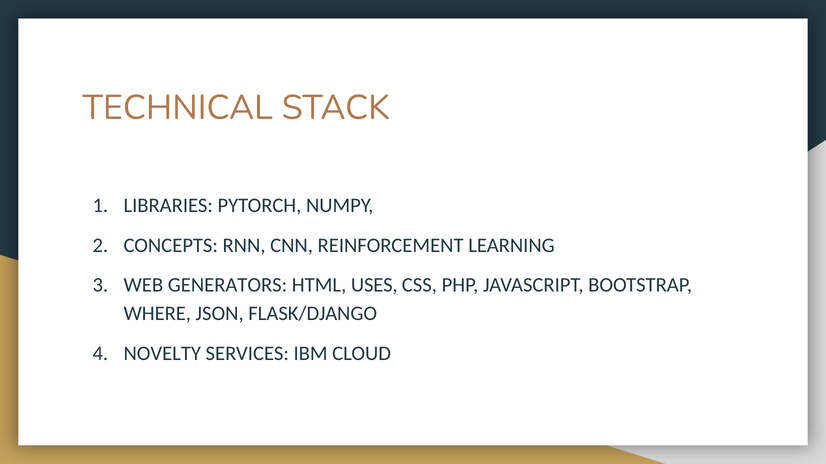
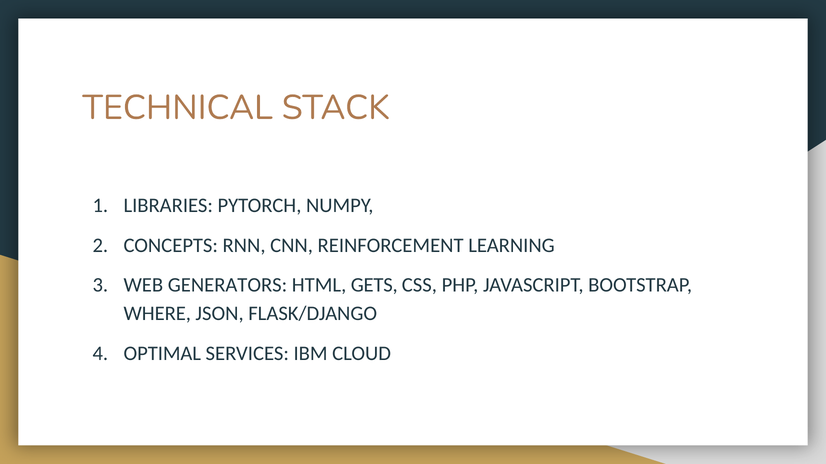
USES: USES -> GETS
NOVELTY: NOVELTY -> OPTIMAL
